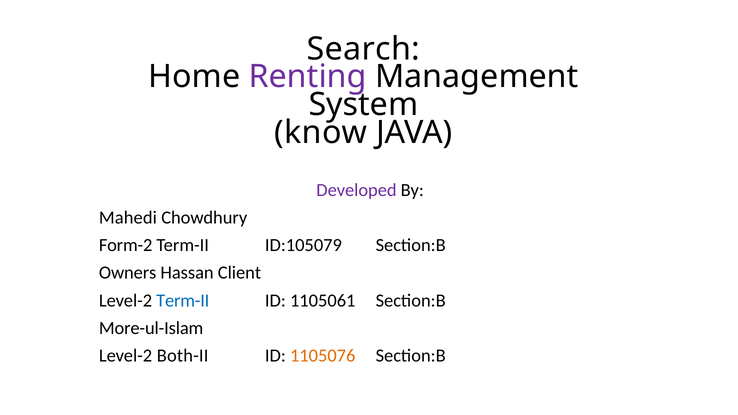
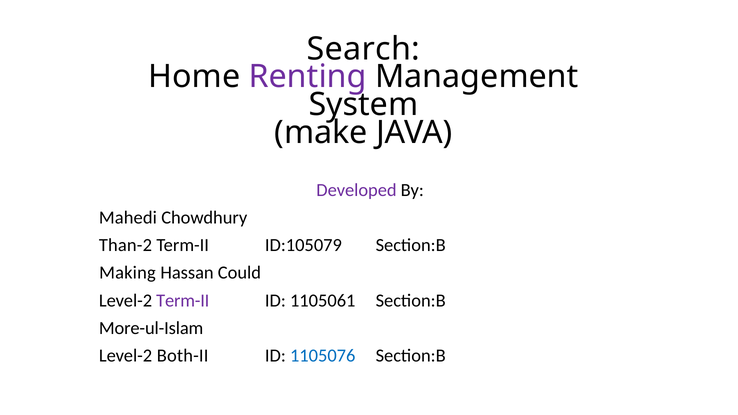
know: know -> make
Form-2: Form-2 -> Than-2
Owners: Owners -> Making
Client: Client -> Could
Term-II at (183, 301) colour: blue -> purple
1105076 colour: orange -> blue
